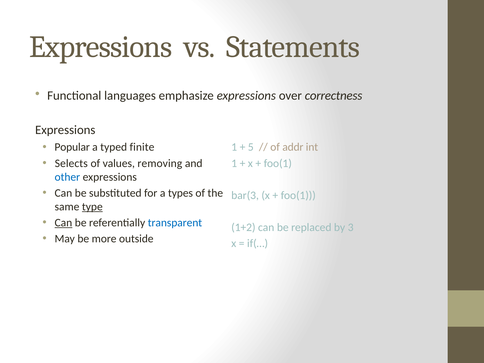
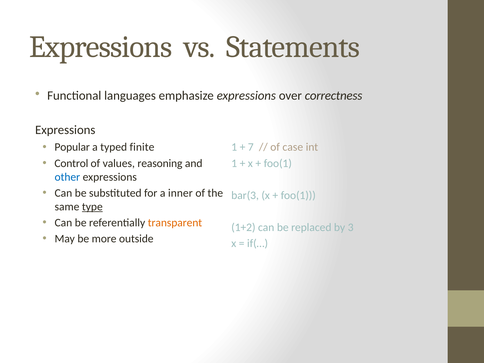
5: 5 -> 7
addr: addr -> case
Selects: Selects -> Control
removing: removing -> reasoning
types: types -> inner
Can at (63, 223) underline: present -> none
transparent colour: blue -> orange
